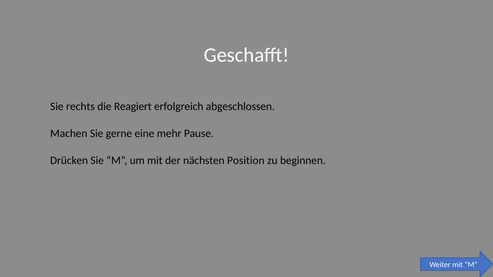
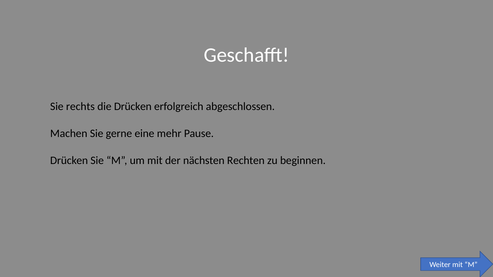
die Reagiert: Reagiert -> Drücken
Position: Position -> Rechten
